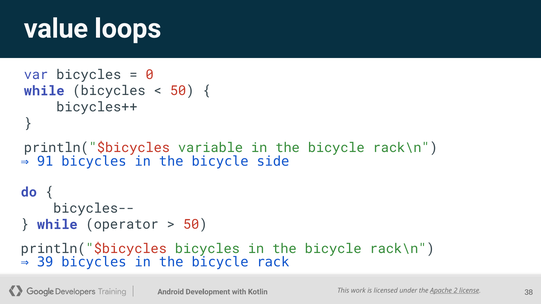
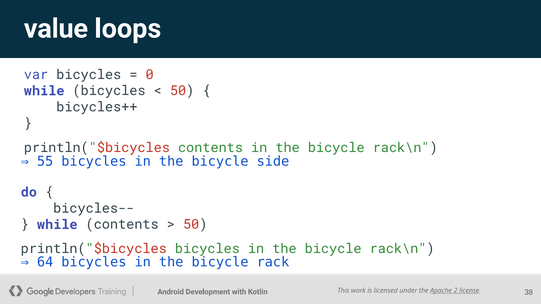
println("$bicycles variable: variable -> contents
91: 91 -> 55
while operator: operator -> contents
39: 39 -> 64
